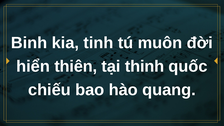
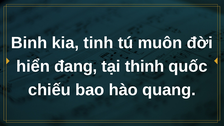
thiên: thiên -> đang
